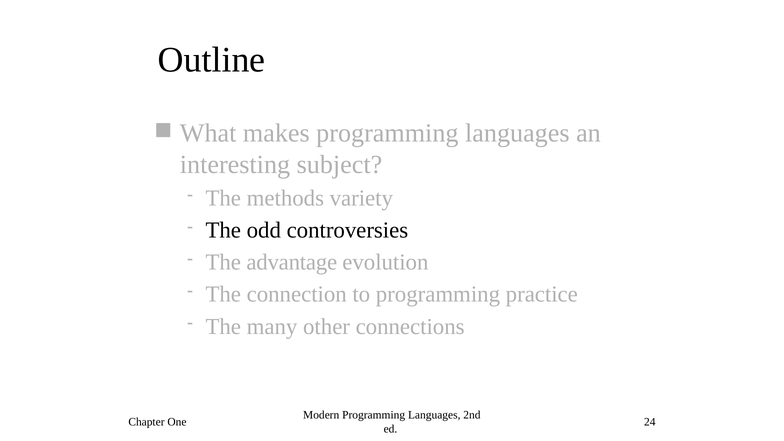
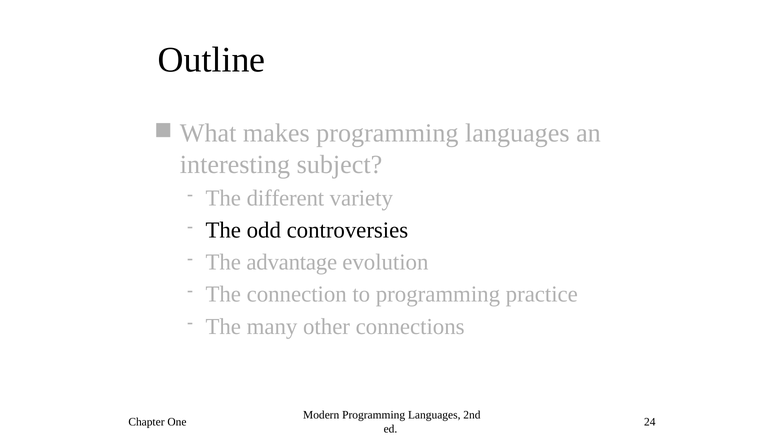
methods: methods -> different
